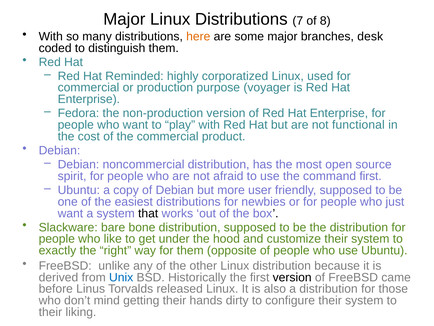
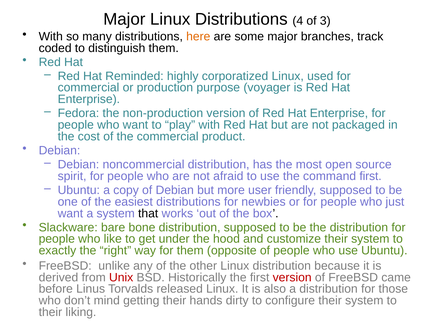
7: 7 -> 4
8: 8 -> 3
desk: desk -> track
functional: functional -> packaged
Unix colour: blue -> red
version at (292, 277) colour: black -> red
